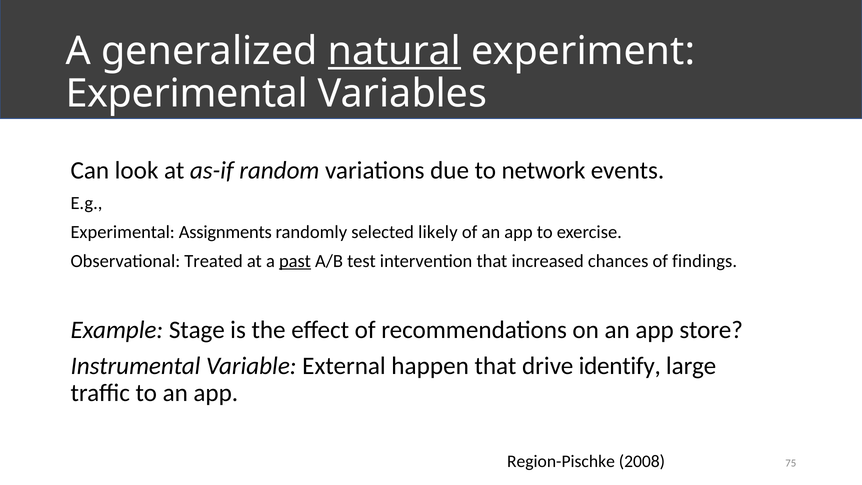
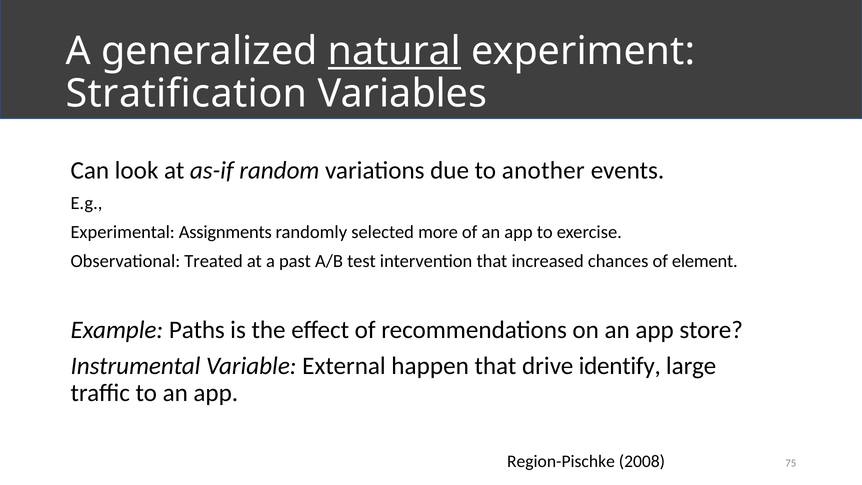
Experimental at (187, 94): Experimental -> Stratification
network: network -> another
likely: likely -> more
past underline: present -> none
findings: findings -> element
Stage: Stage -> Paths
